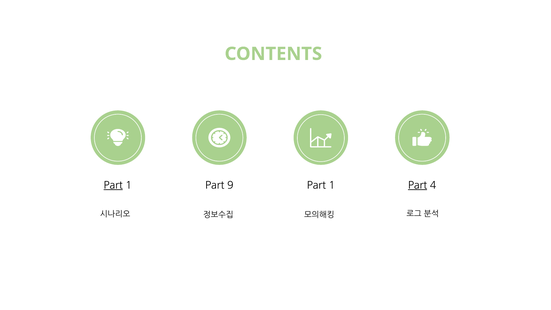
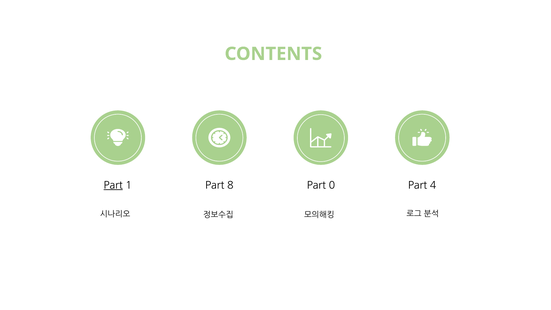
9: 9 -> 8
1 at (332, 185): 1 -> 0
Part at (418, 185) underline: present -> none
